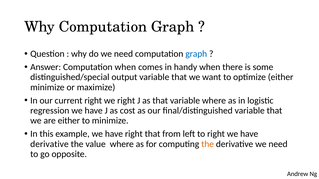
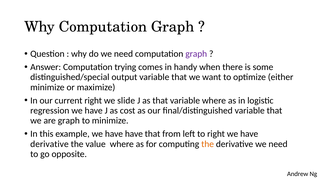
graph at (196, 54) colour: blue -> purple
Computation when: when -> trying
we right: right -> slide
are either: either -> graph
have right: right -> have
